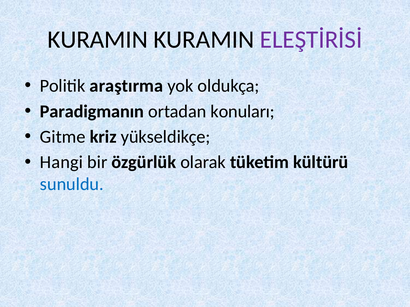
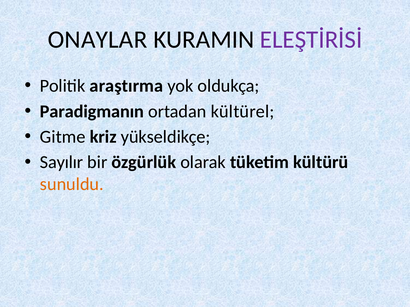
KURAMIN at (98, 40): KURAMIN -> ONAYLAR
konuları: konuları -> kültürel
Hangi: Hangi -> Sayılır
sunuldu colour: blue -> orange
